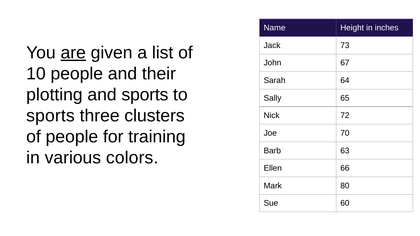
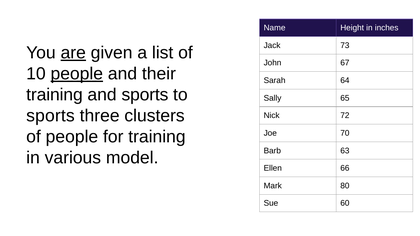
people at (77, 74) underline: none -> present
plotting at (54, 95): plotting -> training
colors: colors -> model
